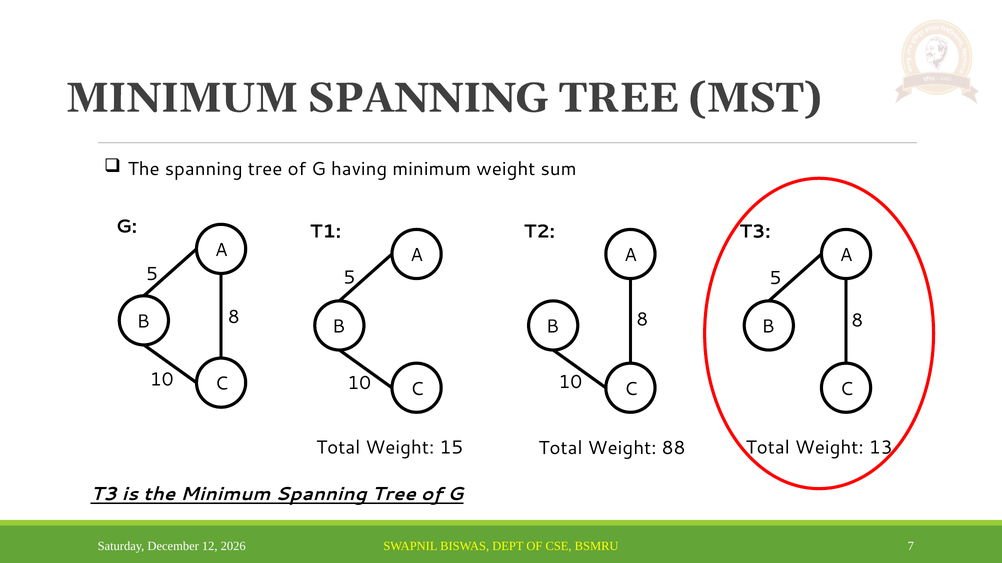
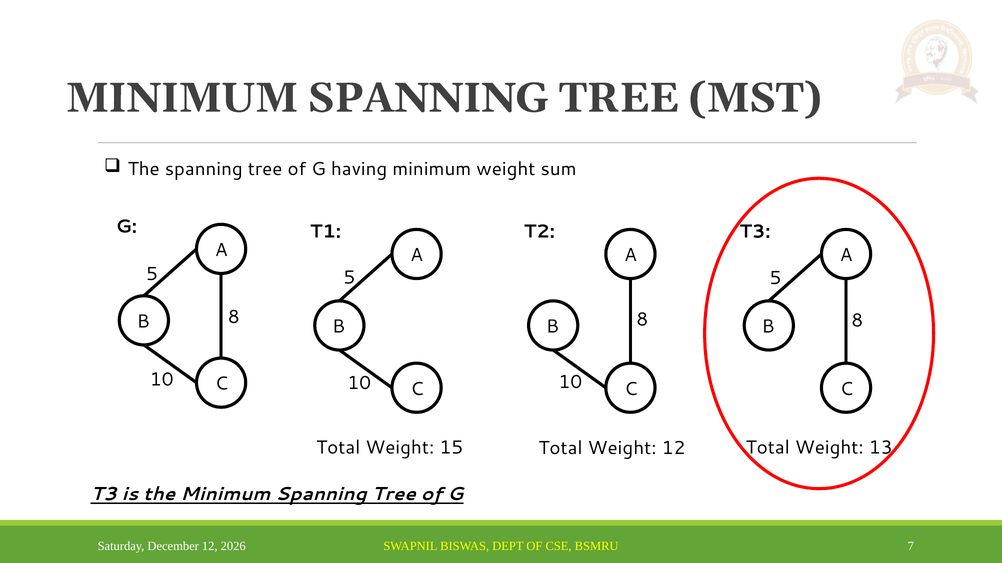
Weight 88: 88 -> 12
